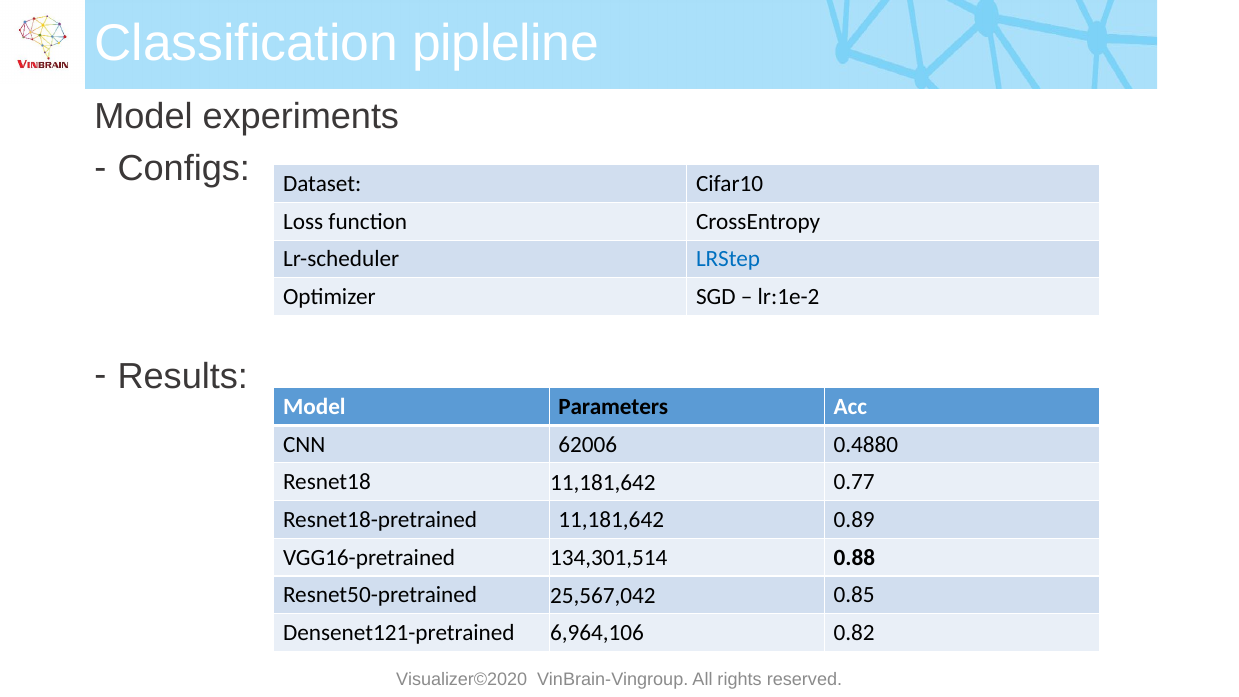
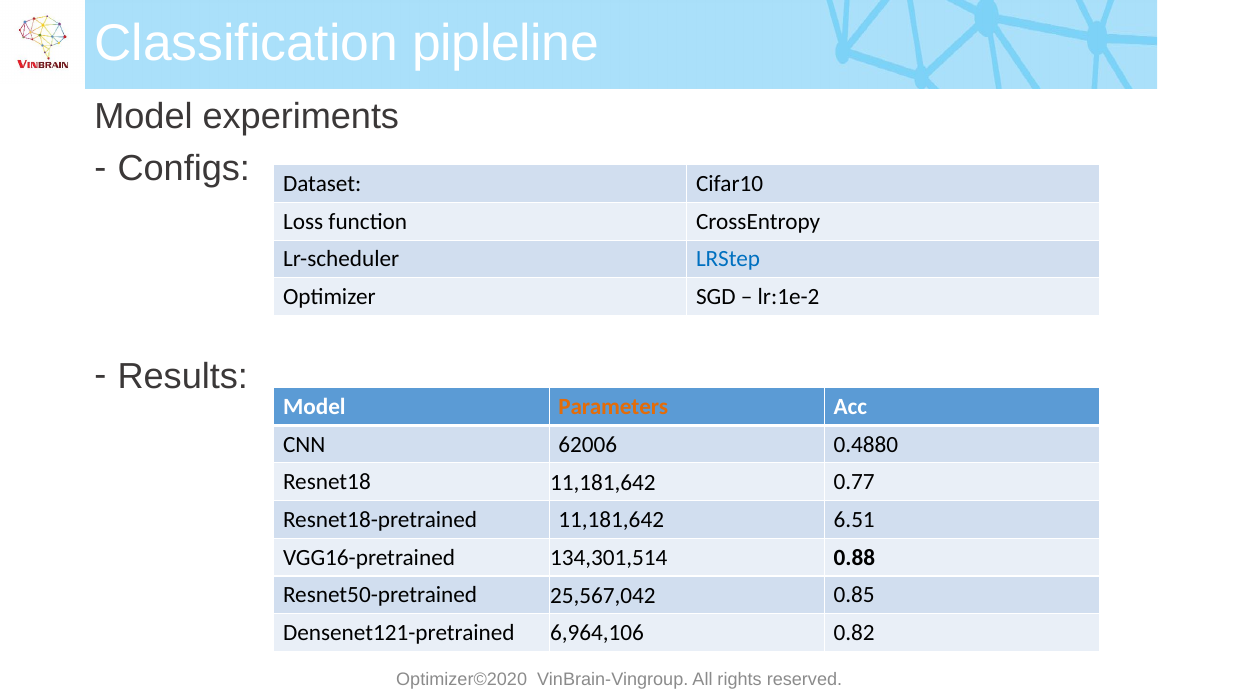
Parameters colour: black -> orange
0.89: 0.89 -> 6.51
Visualizer©2020: Visualizer©2020 -> Optimizer©2020
